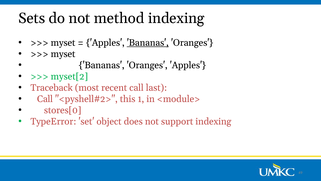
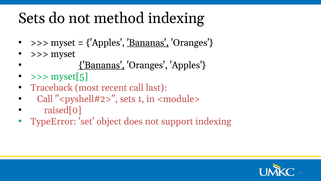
Bananas at (102, 65) underline: none -> present
myset[2: myset[2 -> myset[5
this at (128, 99): this -> sets
stores[0: stores[0 -> raised[0
